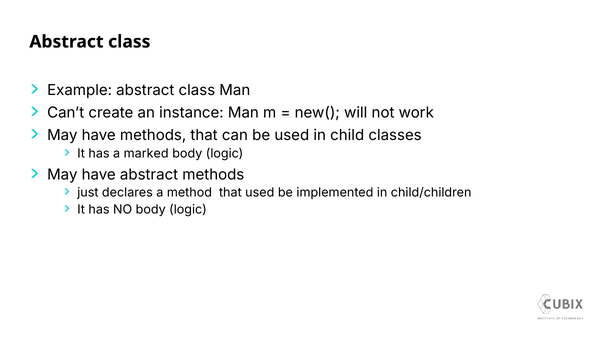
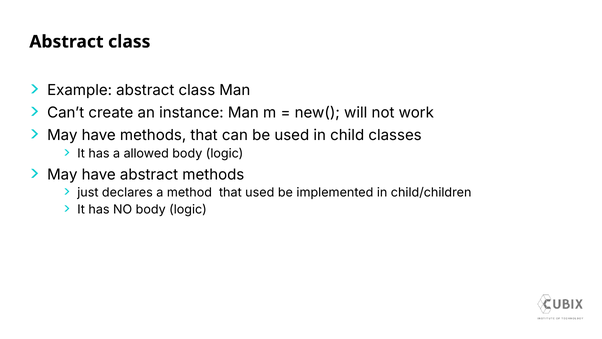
marked: marked -> allowed
